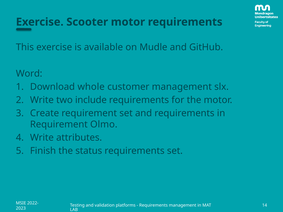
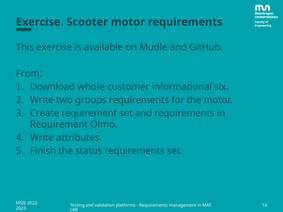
Word: Word -> From
customer management: management -> informational
include: include -> groups
